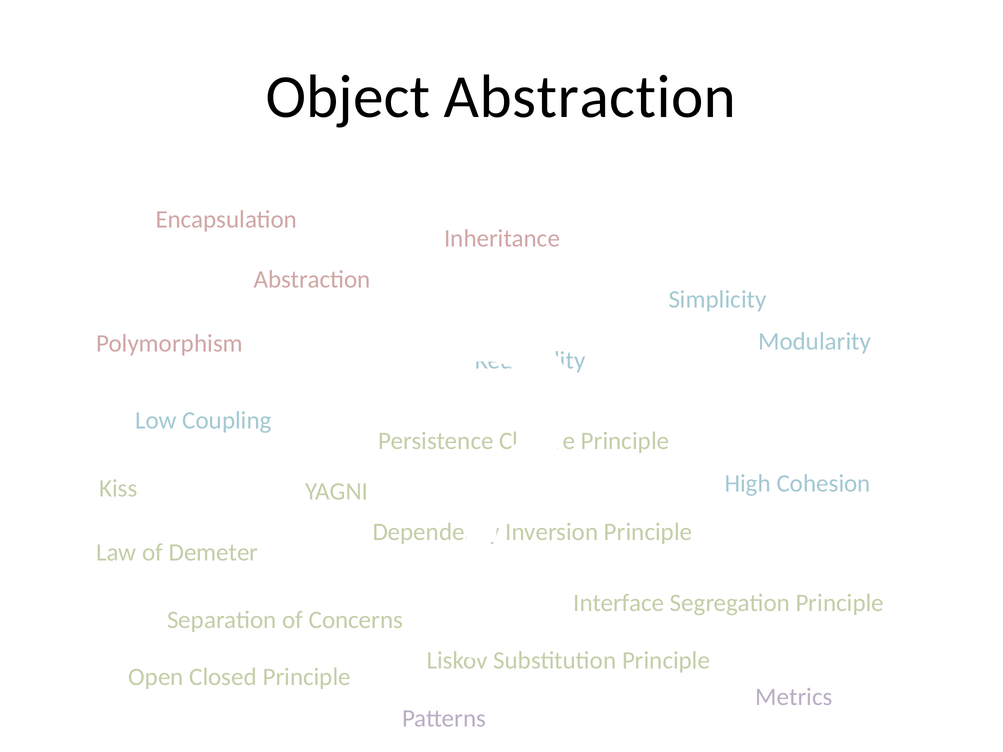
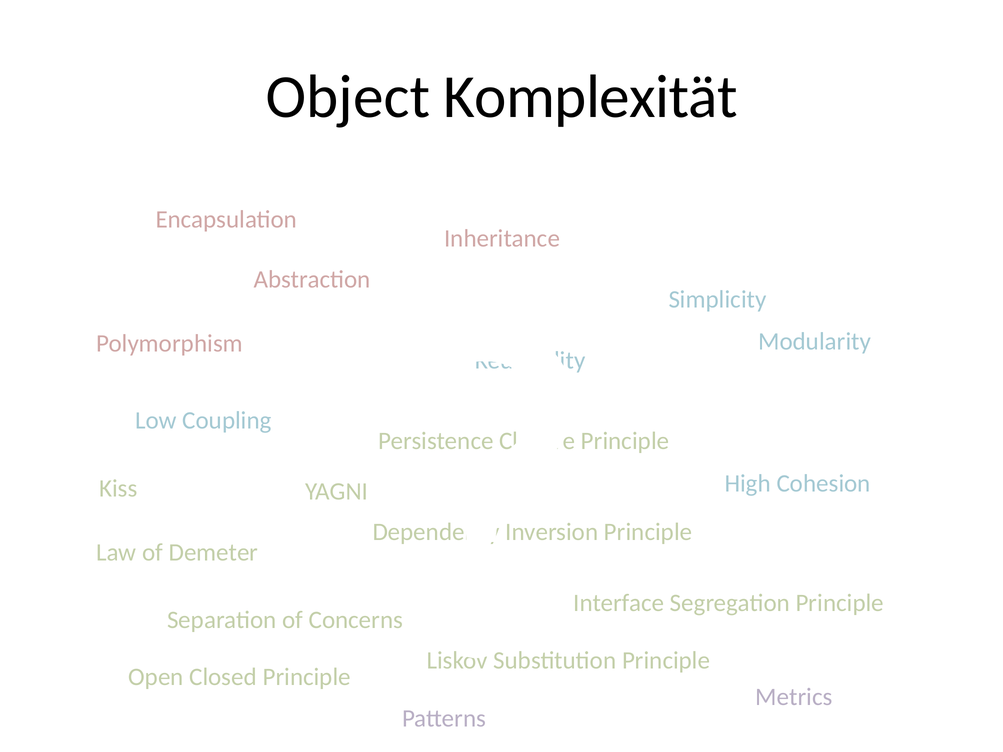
Object Abstraction: Abstraction -> Komplexität
